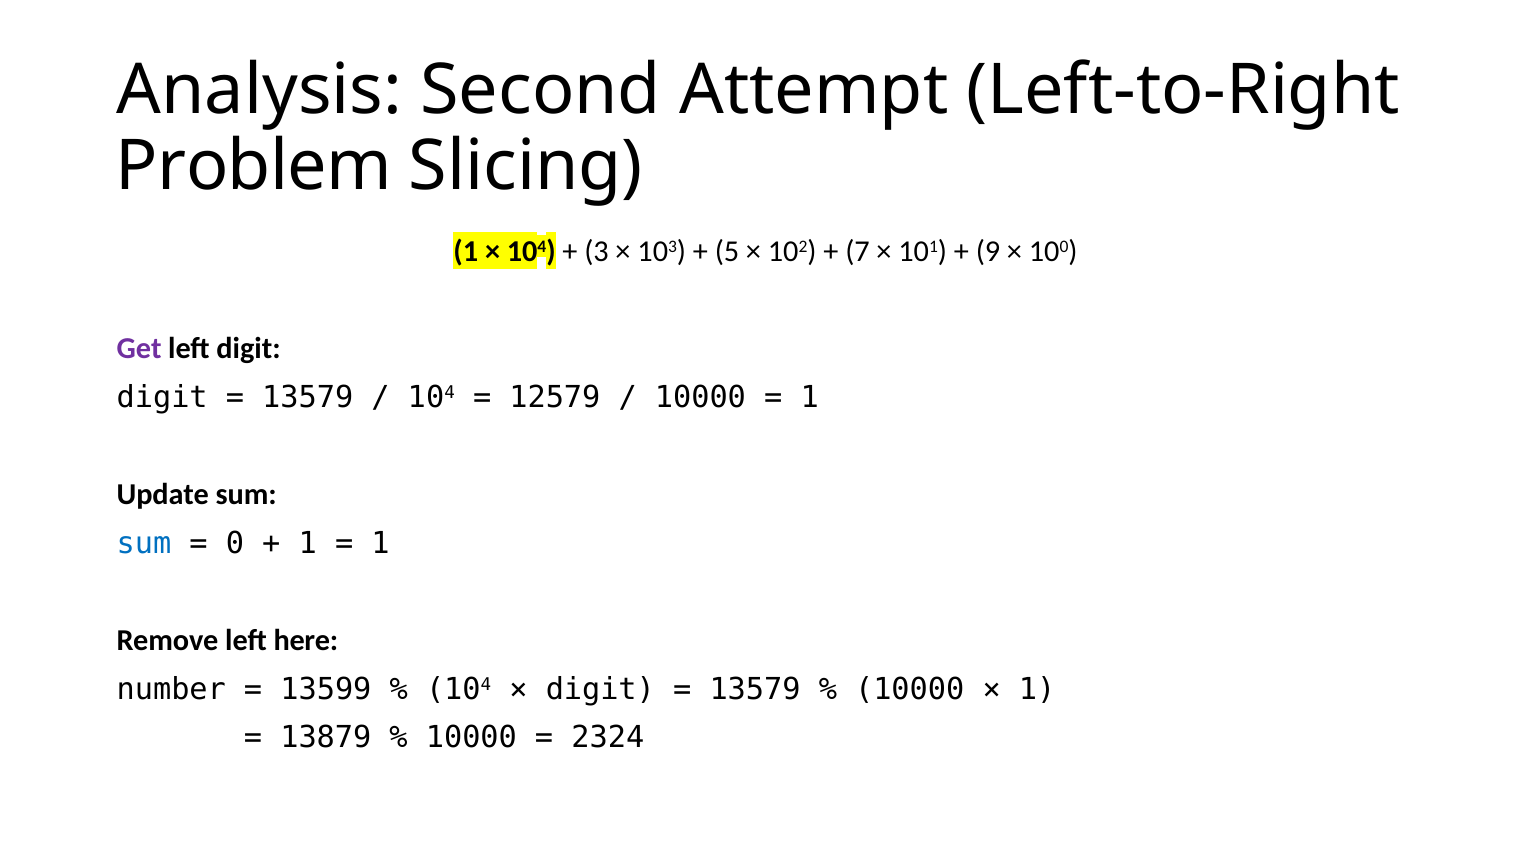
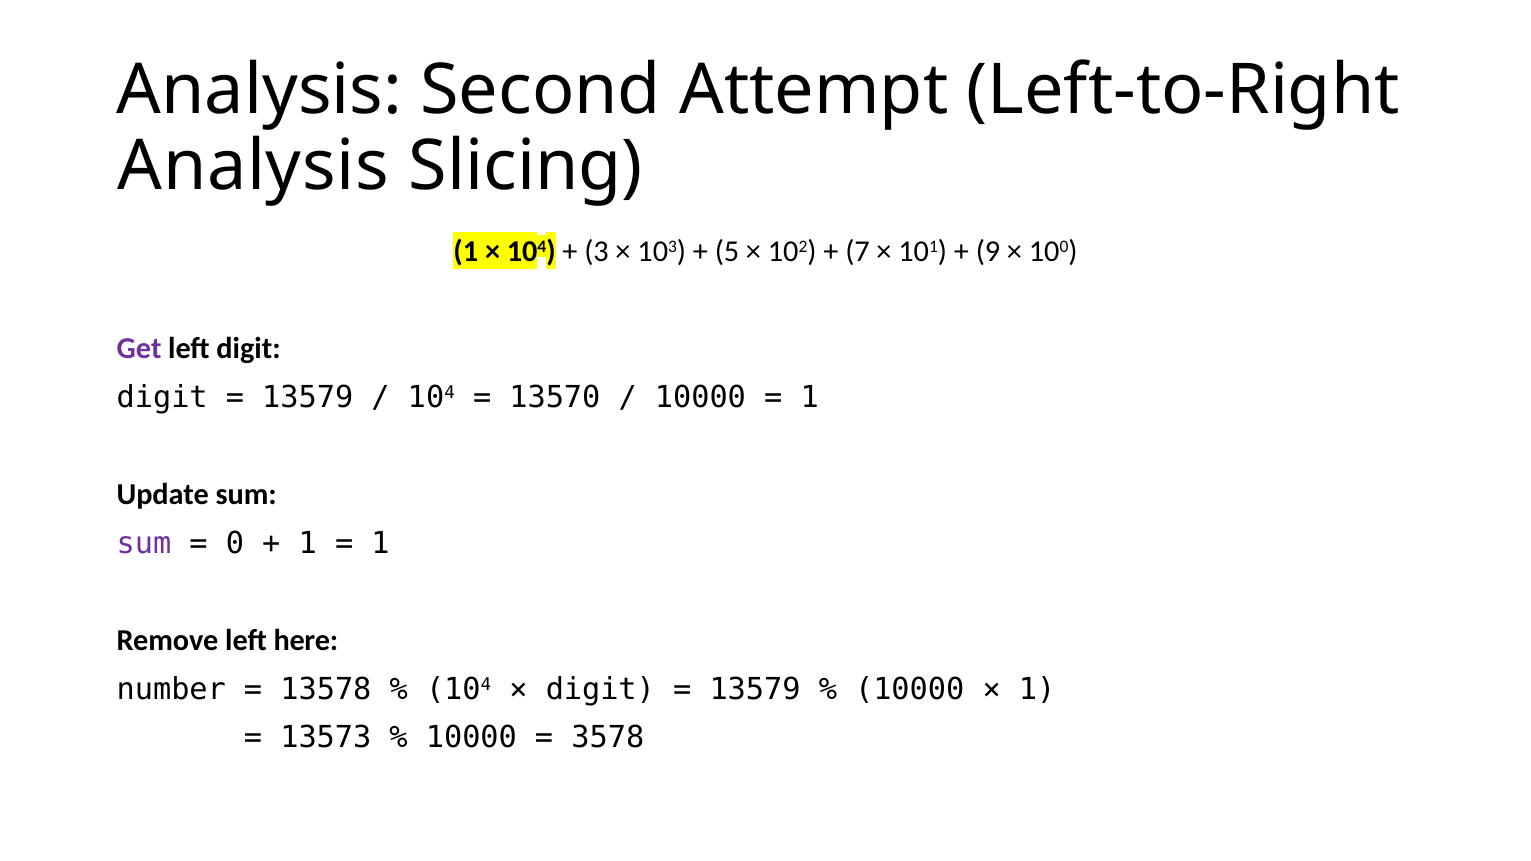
Problem at (254, 166): Problem -> Analysis
12579: 12579 -> 13570
sum at (144, 543) colour: blue -> purple
13599: 13599 -> 13578
13879: 13879 -> 13573
2324: 2324 -> 3578
